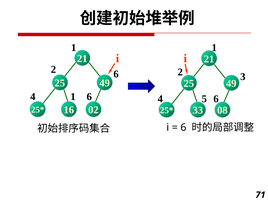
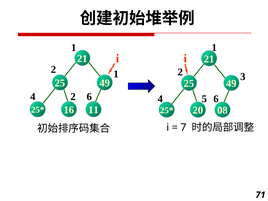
2 6: 6 -> 1
1 at (73, 97): 1 -> 2
02: 02 -> 11
33: 33 -> 20
6 at (183, 127): 6 -> 7
